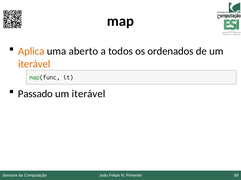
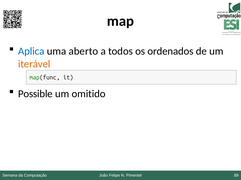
Aplica colour: orange -> blue
Passado: Passado -> Possible
iterável at (89, 94): iterável -> omitido
